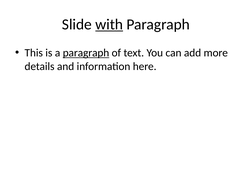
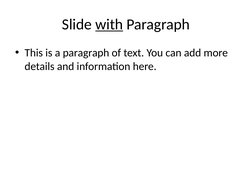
paragraph at (86, 53) underline: present -> none
